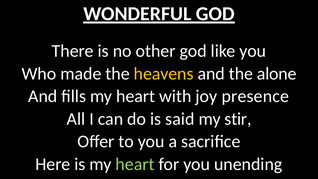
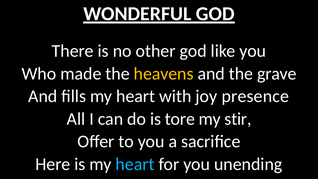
alone: alone -> grave
said: said -> tore
heart at (135, 164) colour: light green -> light blue
